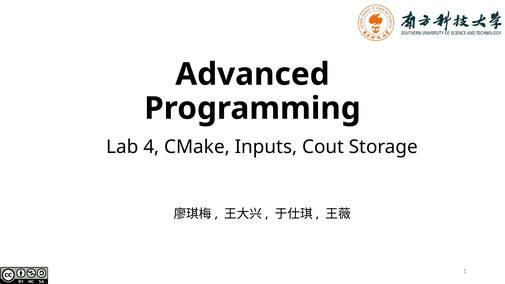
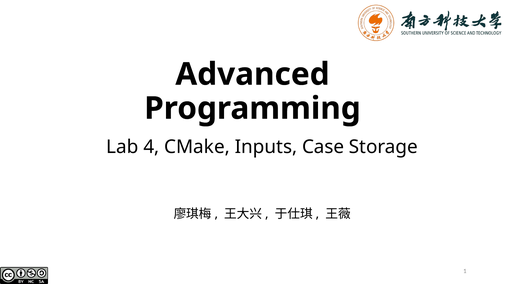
Cout: Cout -> Case
